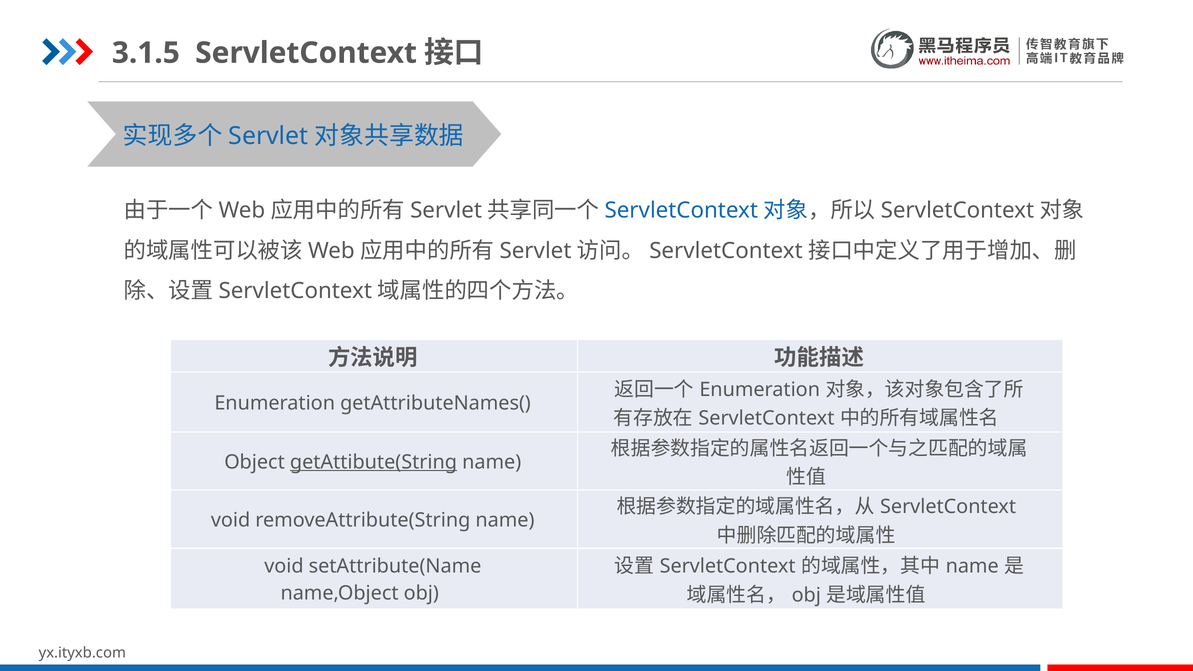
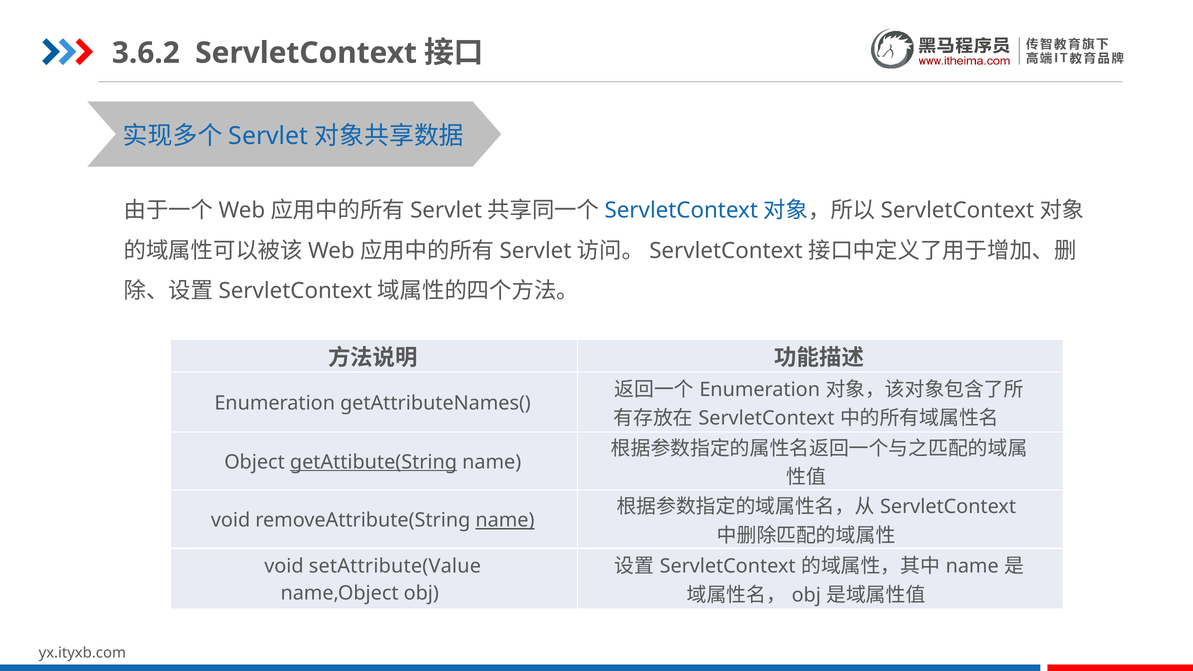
3.1.5: 3.1.5 -> 3.6.2
name at (505, 520) underline: none -> present
setAttribute(Name: setAttribute(Name -> setAttribute(Value
